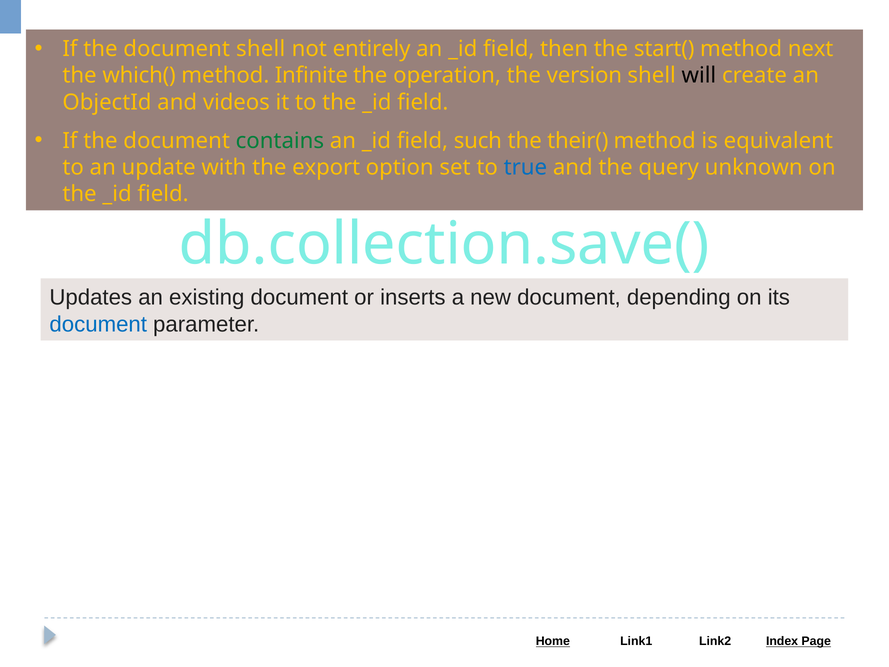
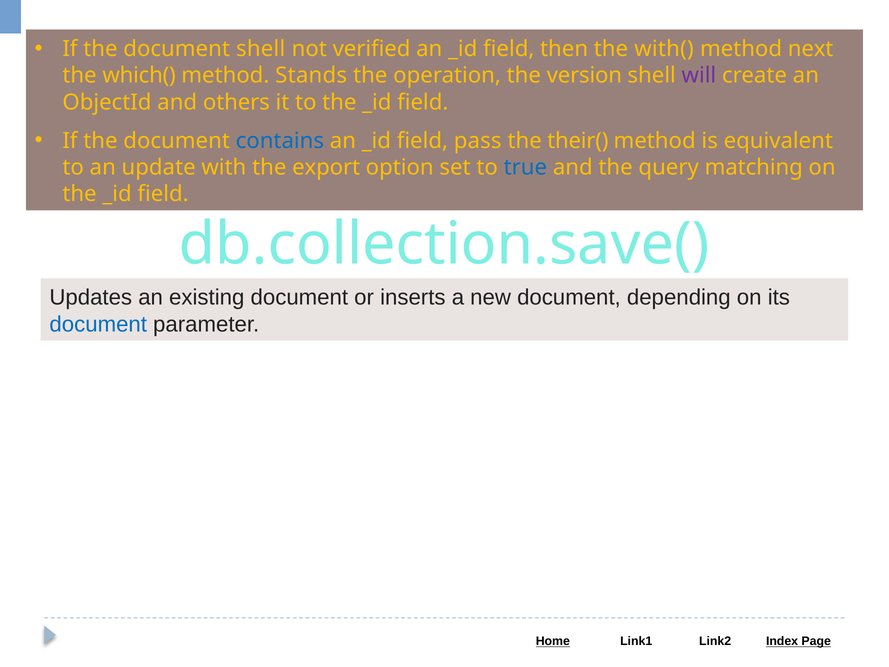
entirely: entirely -> verified
start(: start( -> with(
Infinite: Infinite -> Stands
will colour: black -> purple
videos: videos -> others
contains colour: green -> blue
such: such -> pass
unknown: unknown -> matching
